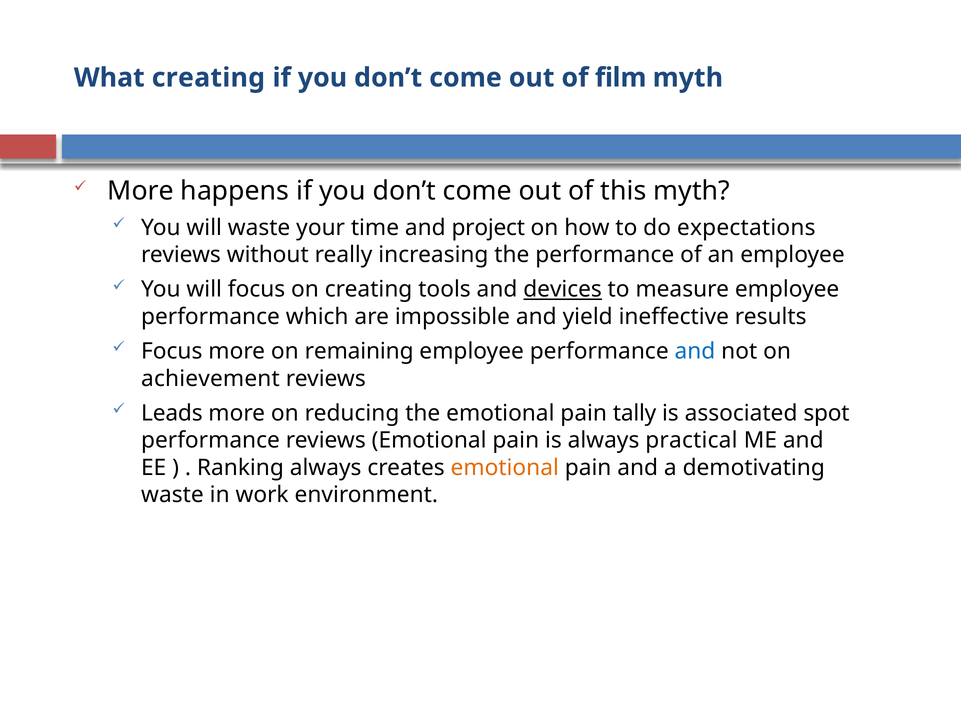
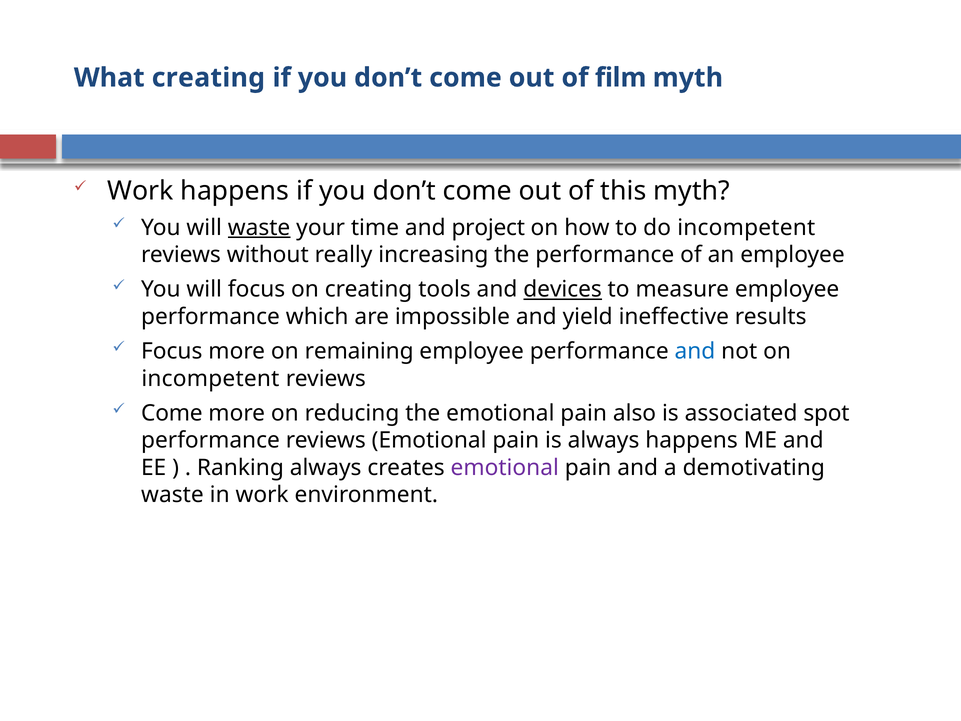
More at (141, 191): More -> Work
waste at (259, 227) underline: none -> present
do expectations: expectations -> incompetent
achievement at (210, 378): achievement -> incompetent
Leads at (172, 413): Leads -> Come
tally: tally -> also
always practical: practical -> happens
emotional at (505, 467) colour: orange -> purple
